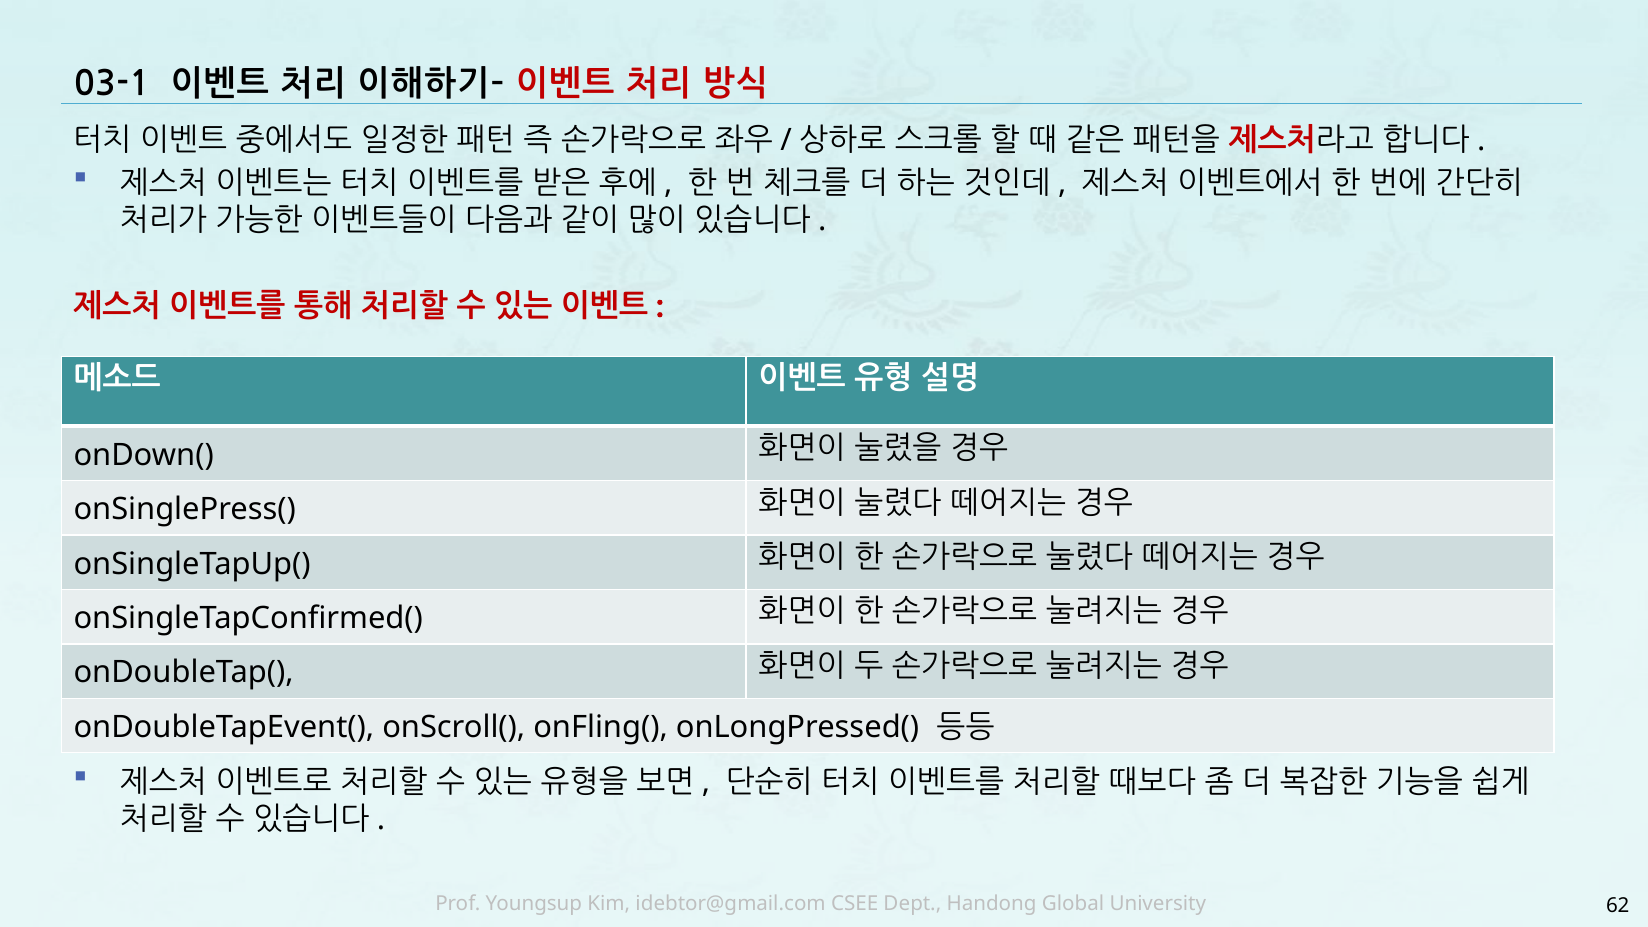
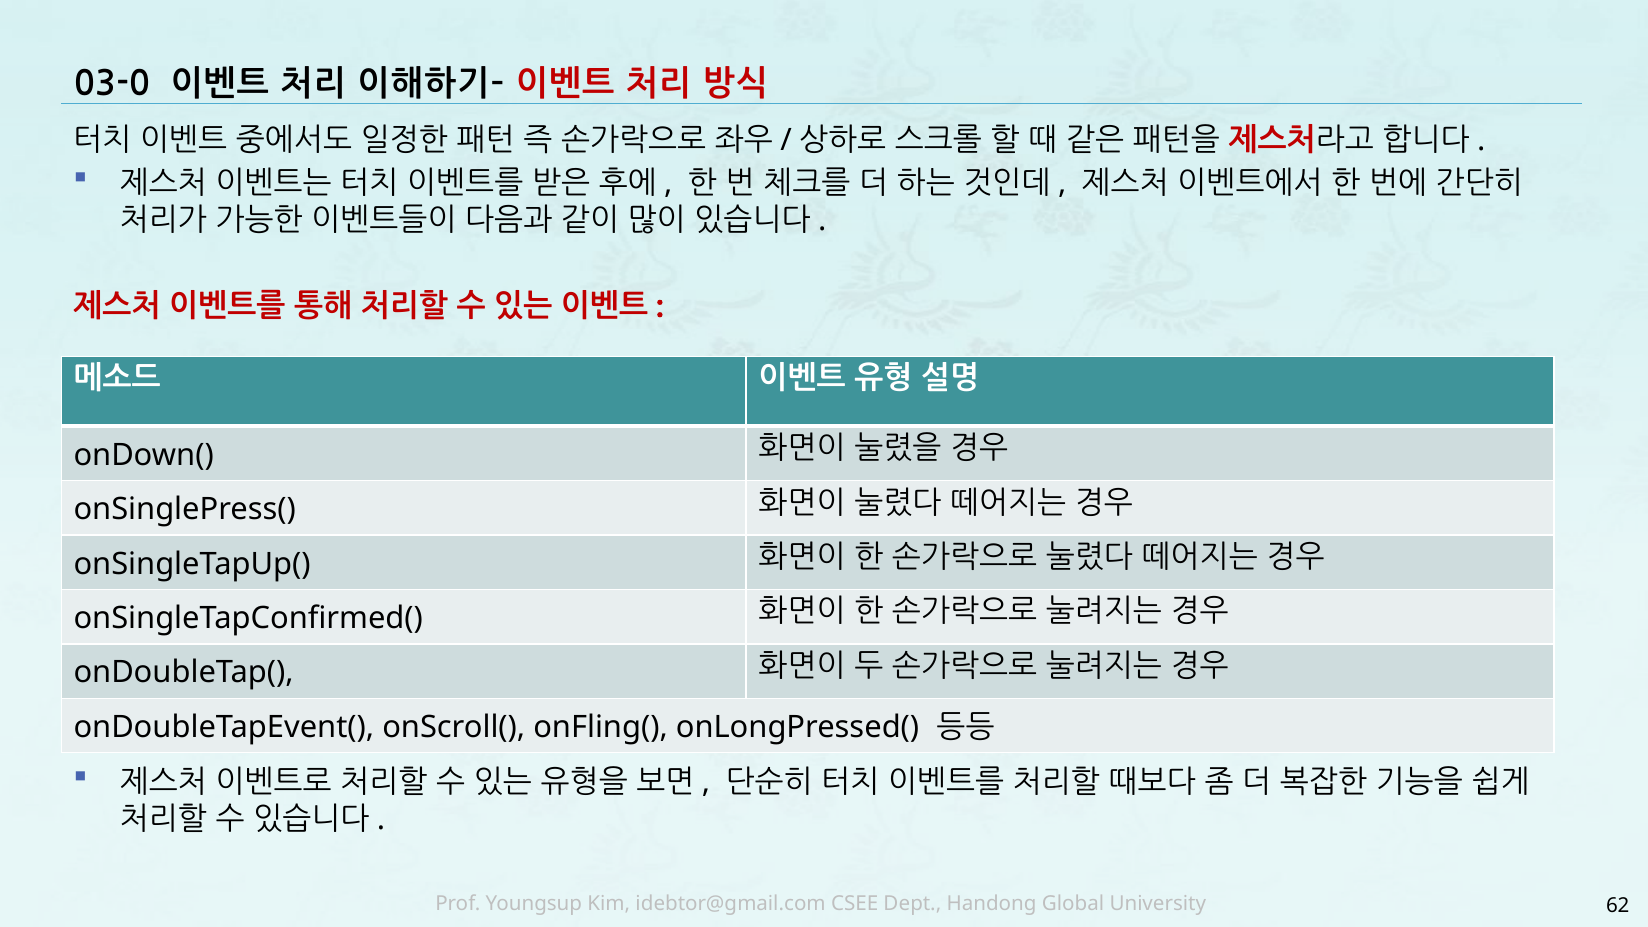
03-1: 03-1 -> 03-0
